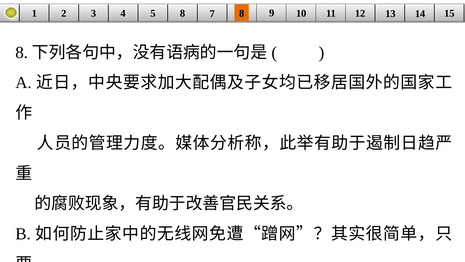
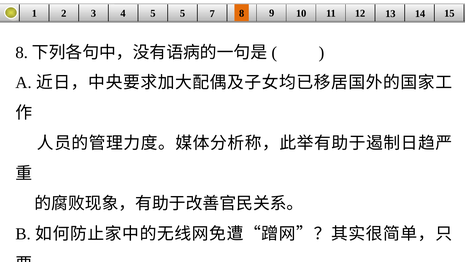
5 8: 8 -> 5
